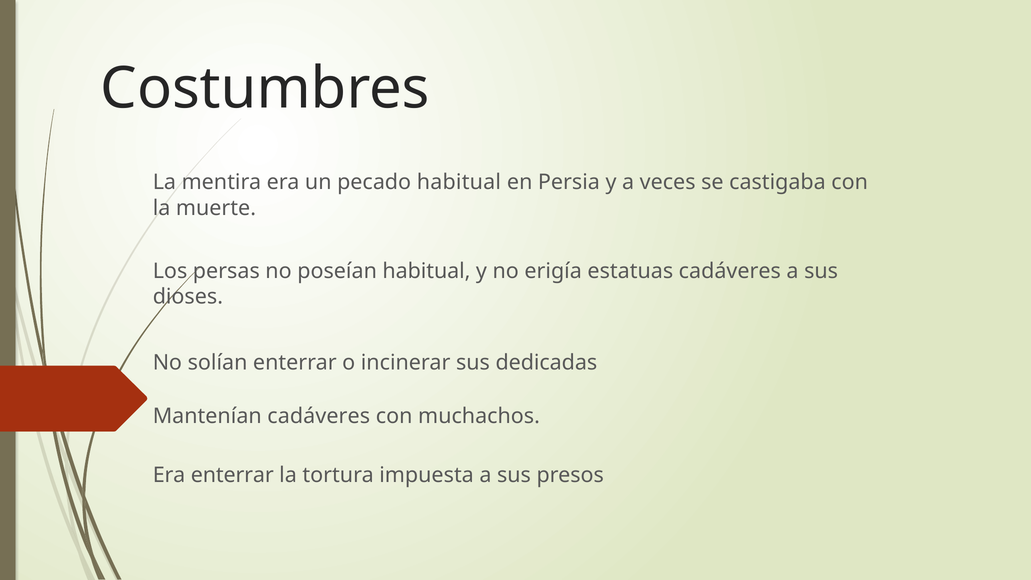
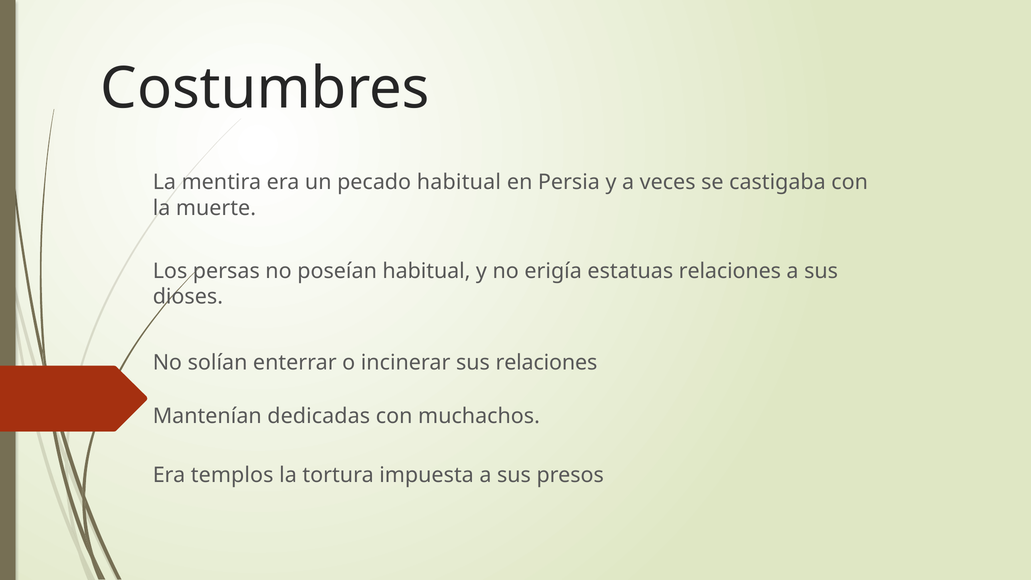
estatuas cadáveres: cadáveres -> relaciones
sus dedicadas: dedicadas -> relaciones
Mantenían cadáveres: cadáveres -> dedicadas
Era enterrar: enterrar -> templos
